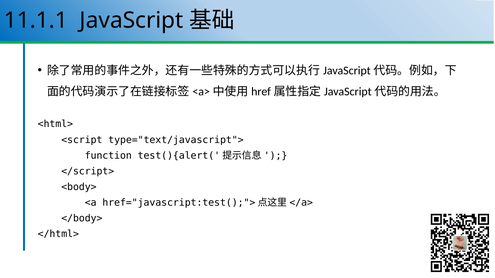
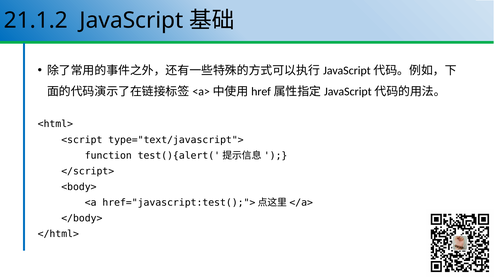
11.1.1: 11.1.1 -> 21.1.2
